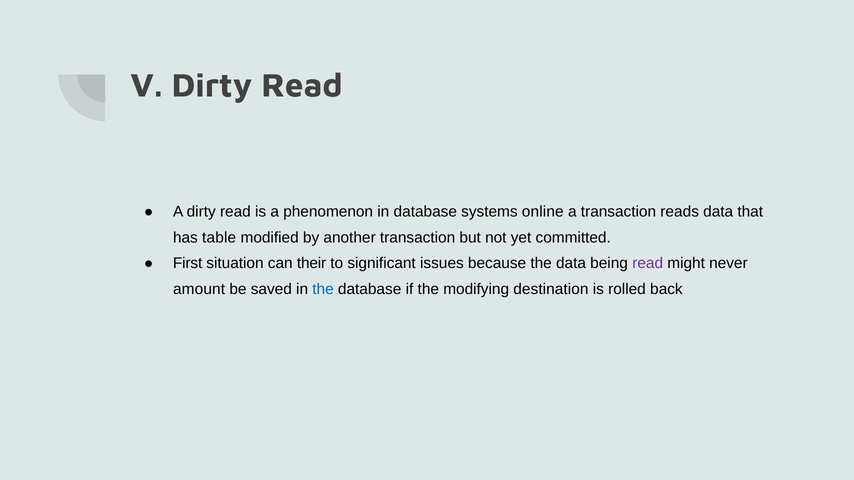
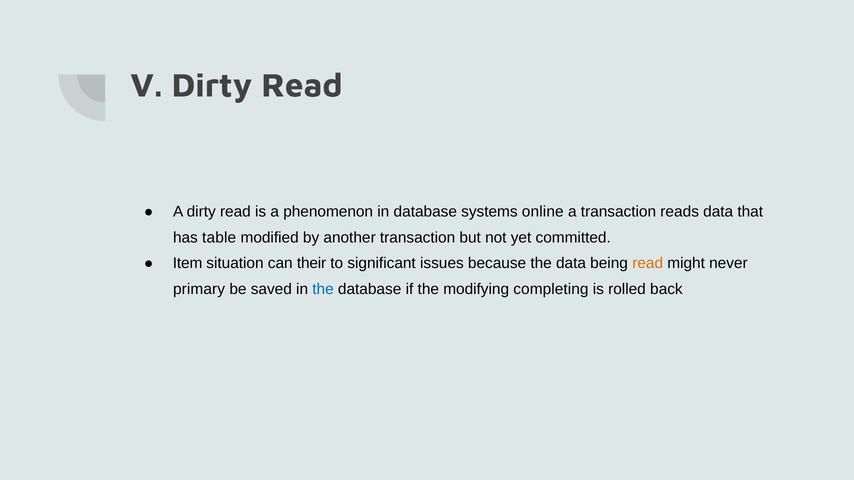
First: First -> Item
read at (648, 264) colour: purple -> orange
amount: amount -> primary
destination: destination -> completing
